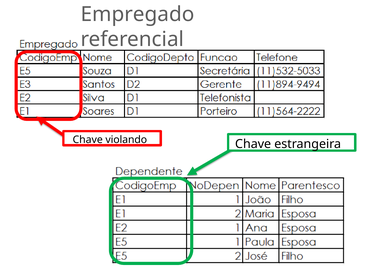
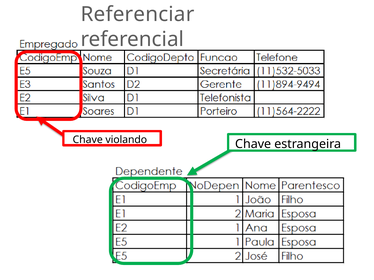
Empregado: Empregado -> Referenciar
